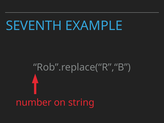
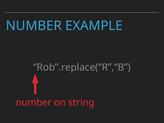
SEVENTH at (34, 26): SEVENTH -> NUMBER
